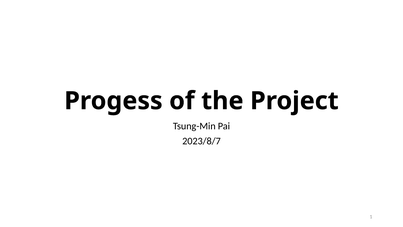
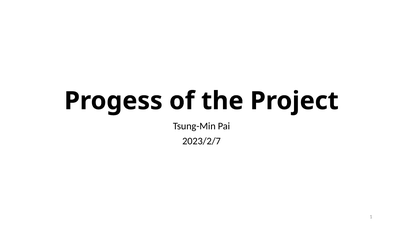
2023/8/7: 2023/8/7 -> 2023/2/7
